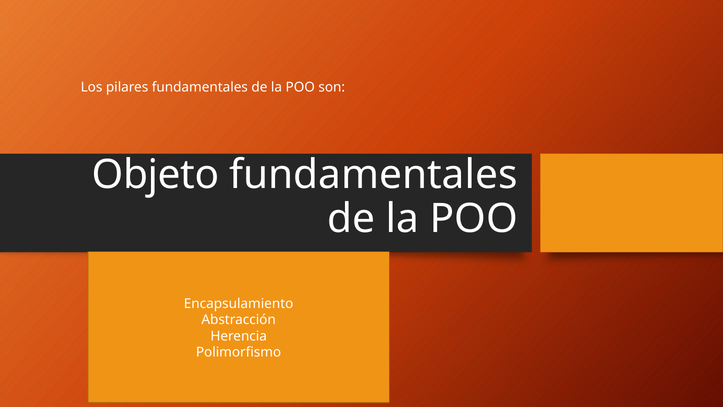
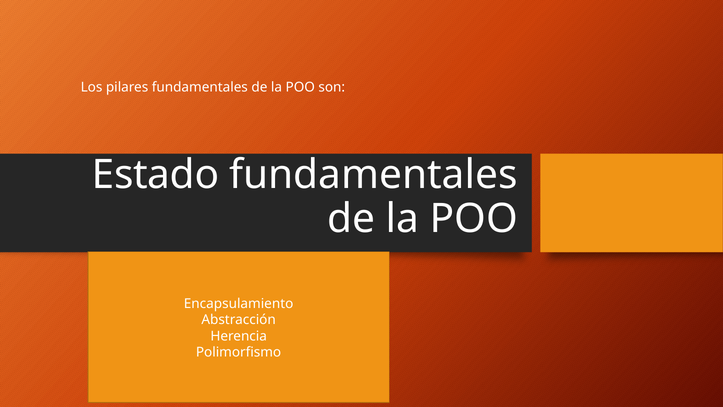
Objeto: Objeto -> Estado
